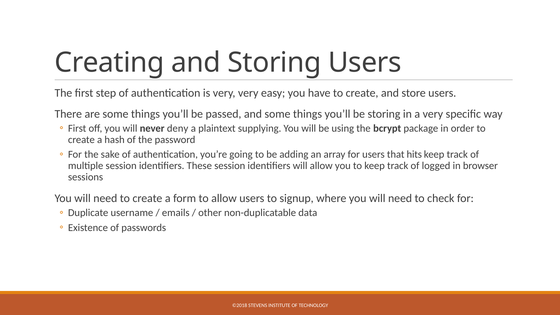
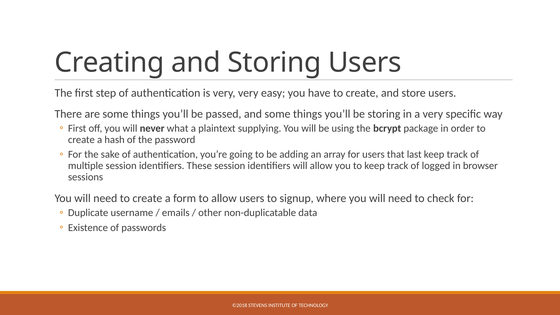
deny: deny -> what
hits: hits -> last
